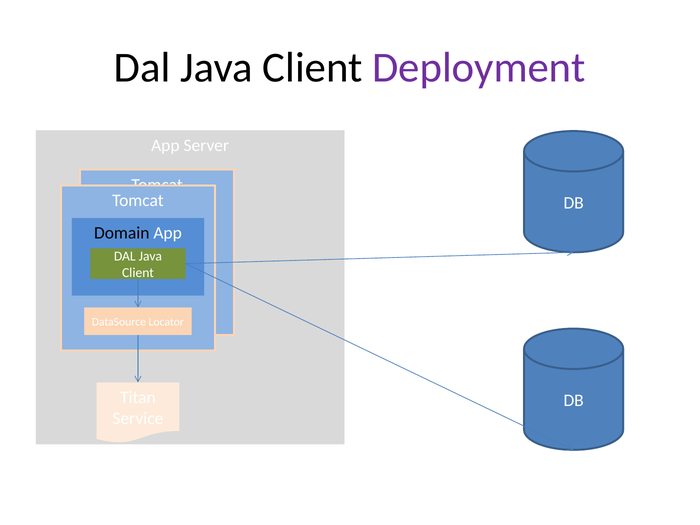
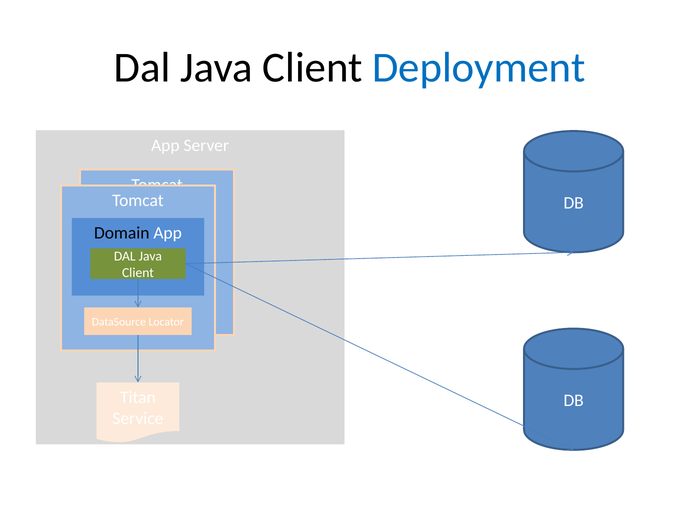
Deployment colour: purple -> blue
